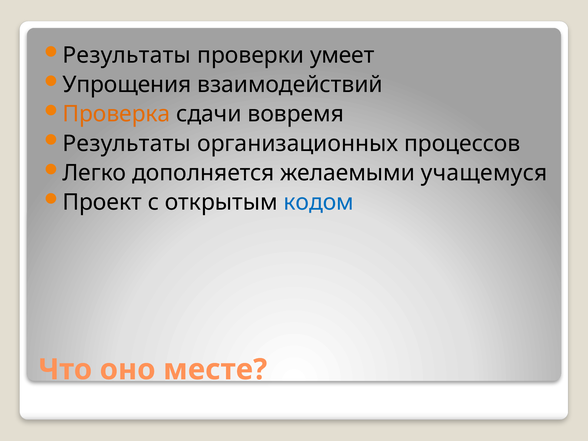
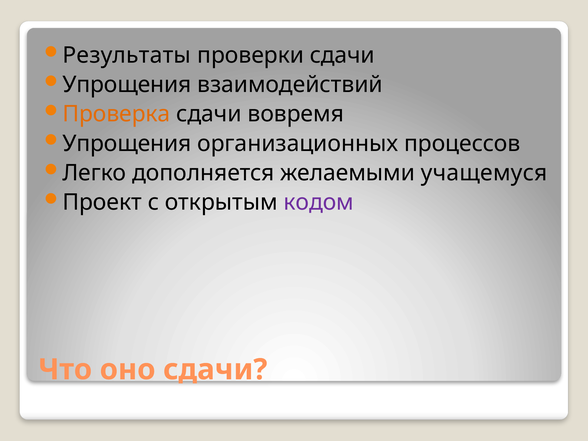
проверки умеет: умеет -> сдачи
Результаты at (127, 144): Результаты -> Упрощения
кодом colour: blue -> purple
оно месте: месте -> сдачи
